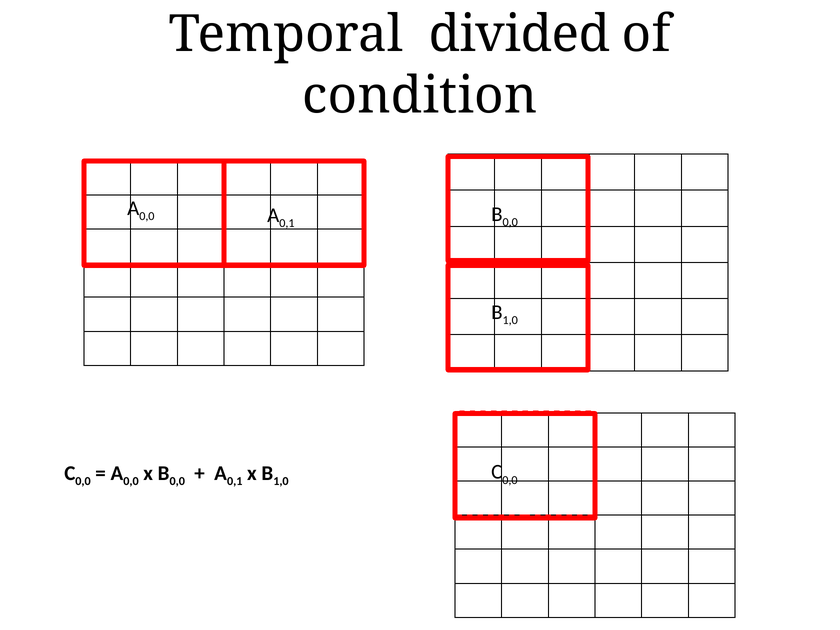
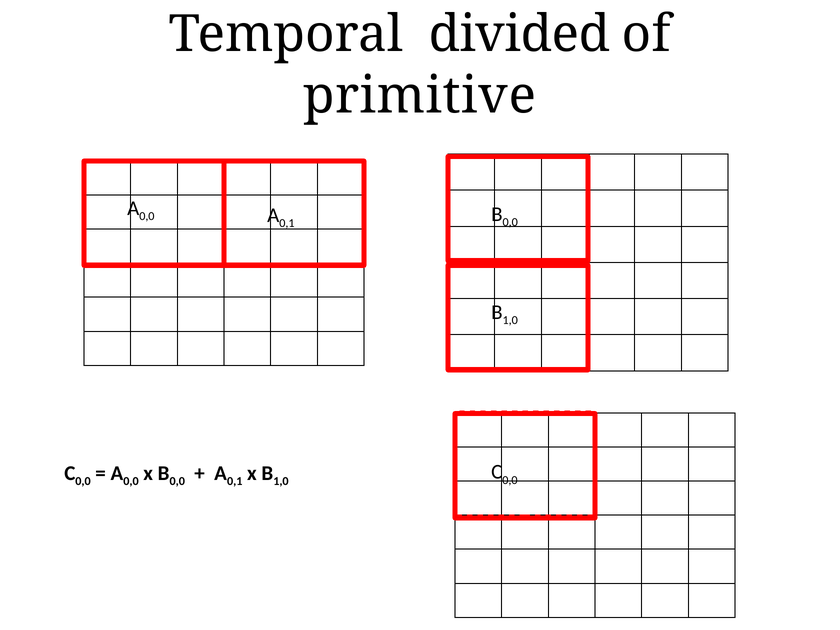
condition: condition -> primitive
